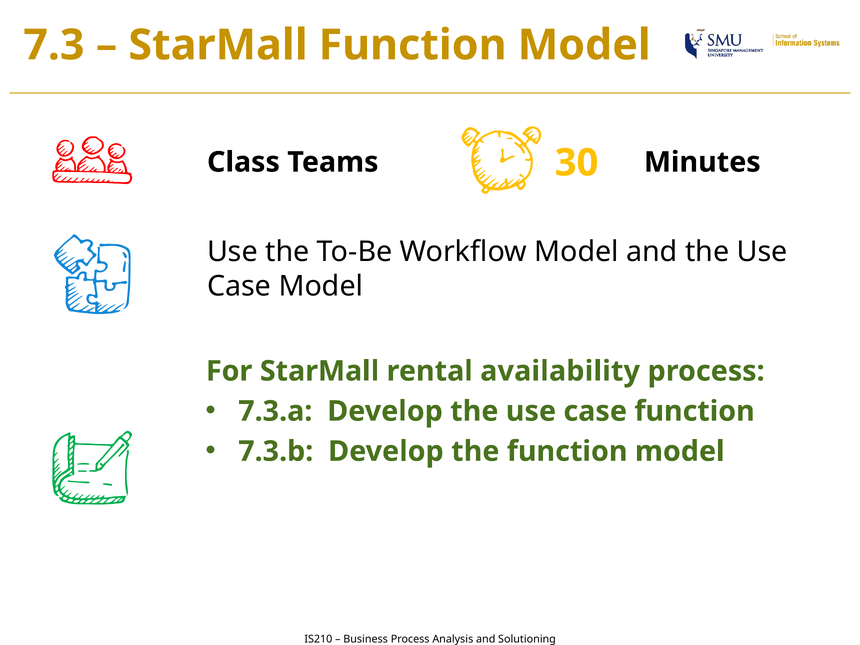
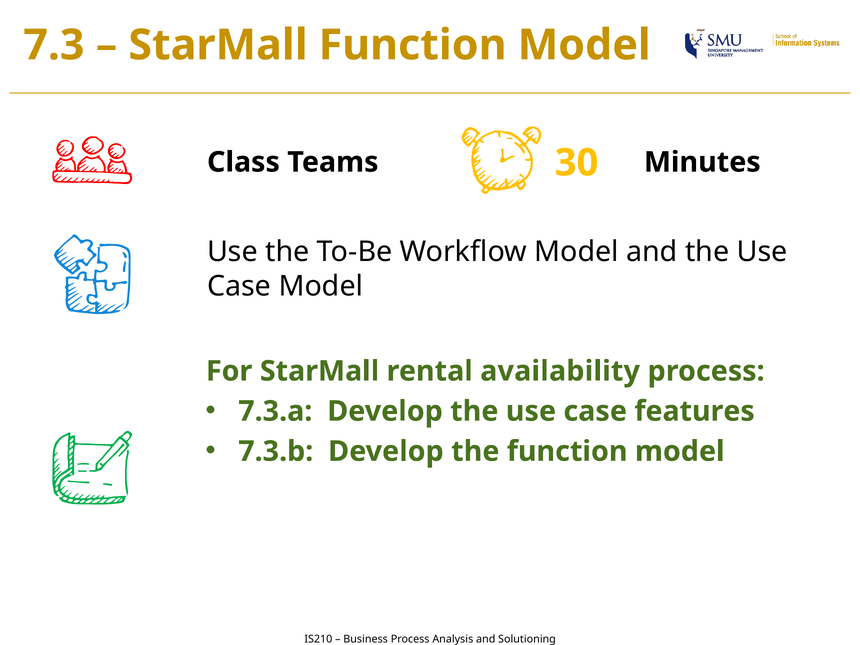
case function: function -> features
